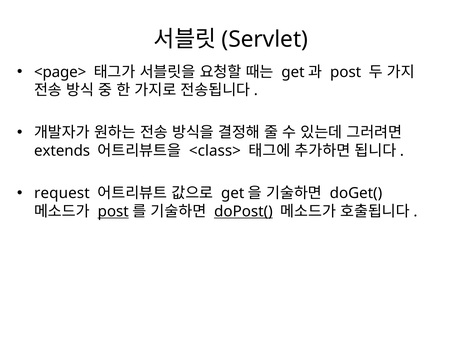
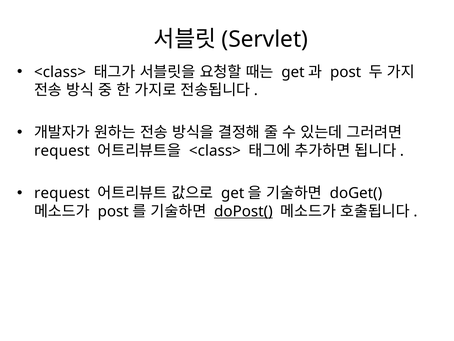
<page> at (60, 72): <page> -> <class>
extends at (62, 151): extends -> request
post at (113, 211) underline: present -> none
